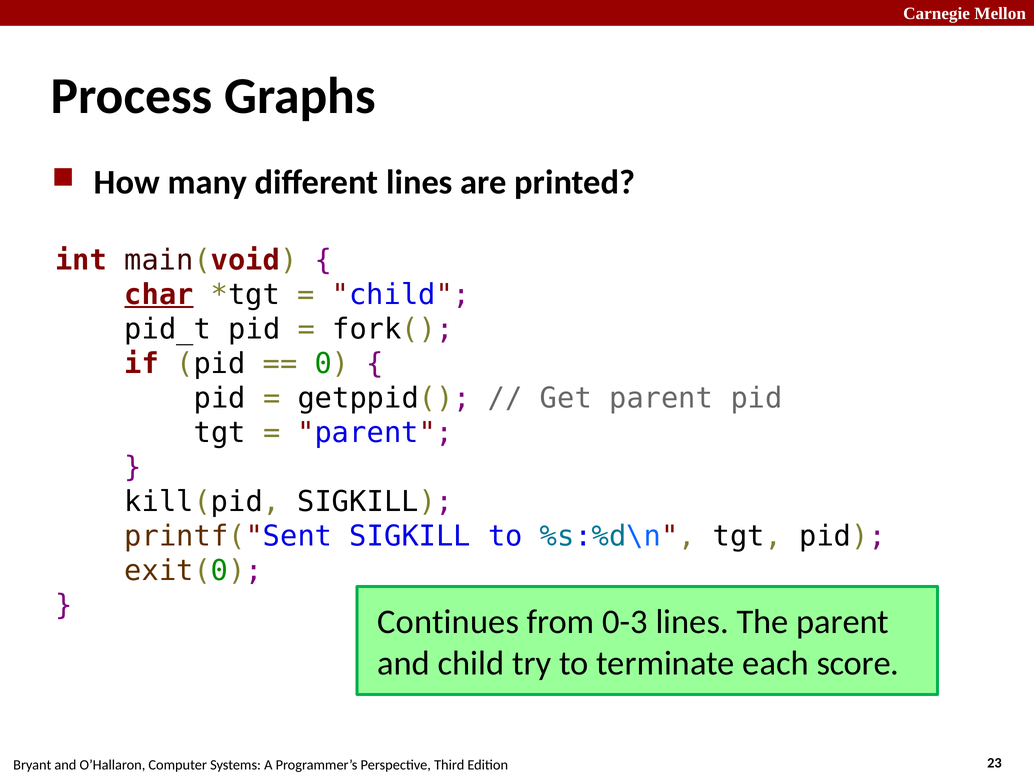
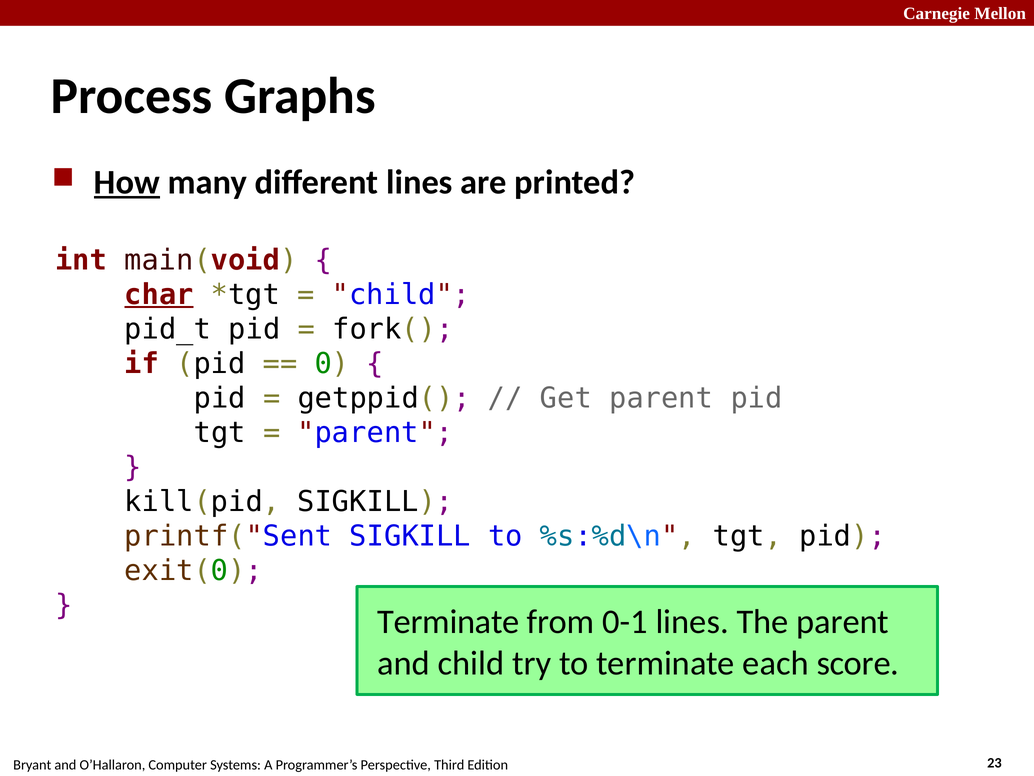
How underline: none -> present
Continues at (448, 622): Continues -> Terminate
0-3: 0-3 -> 0-1
